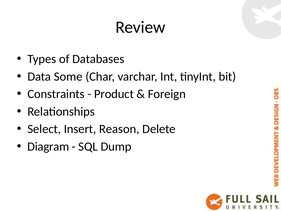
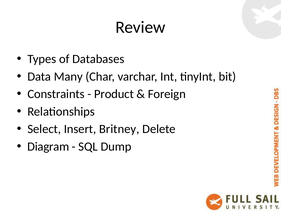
Some: Some -> Many
Reason: Reason -> Britney
